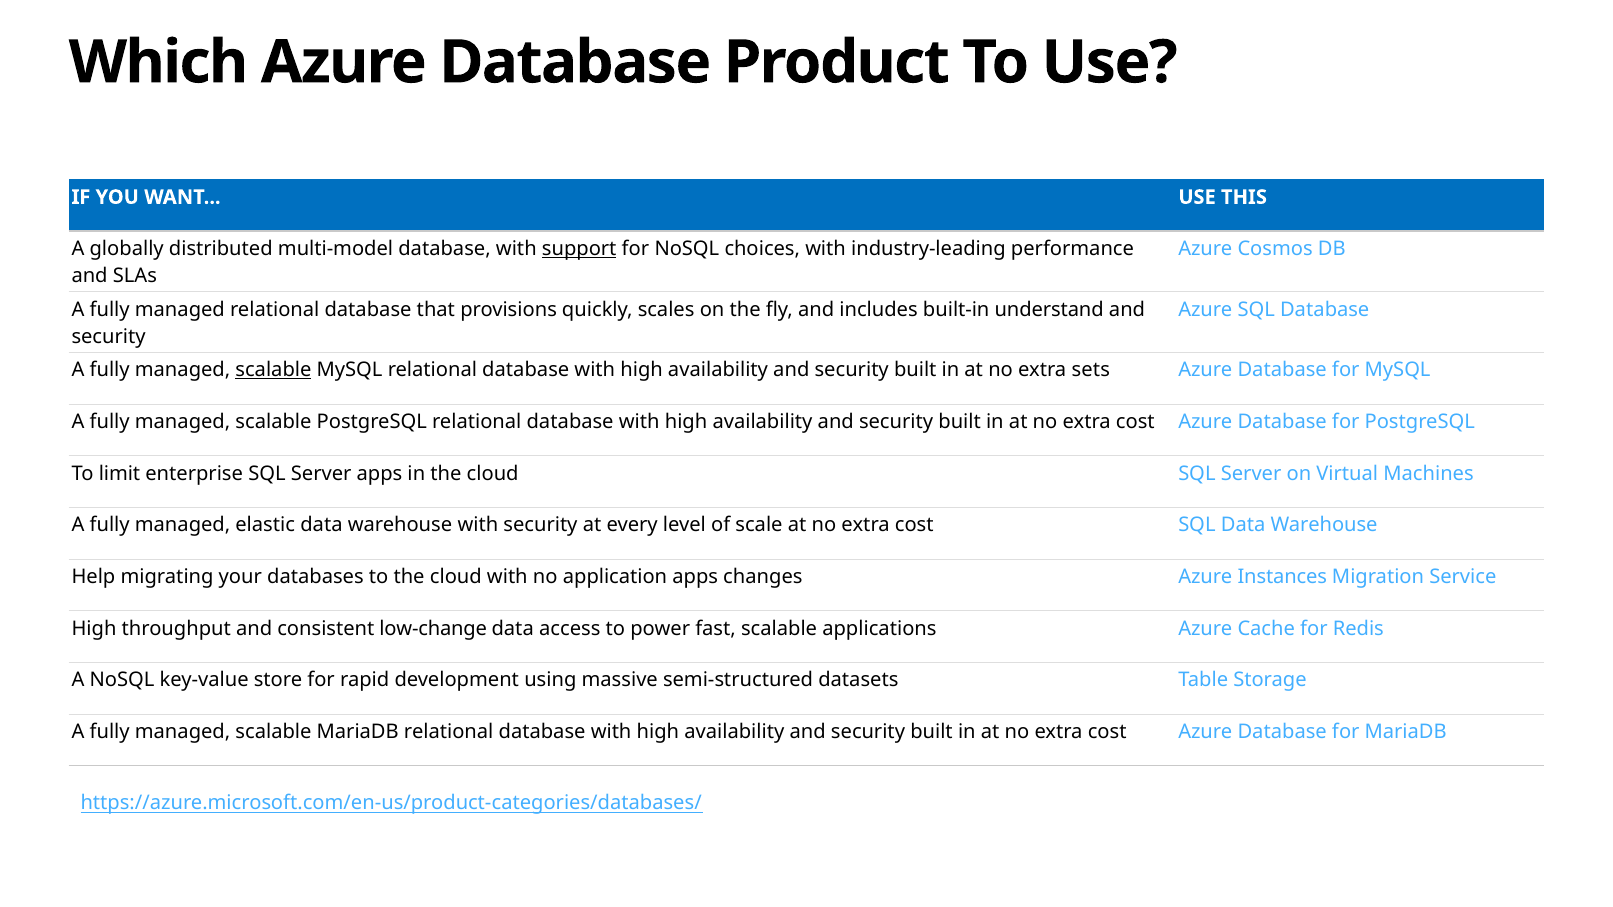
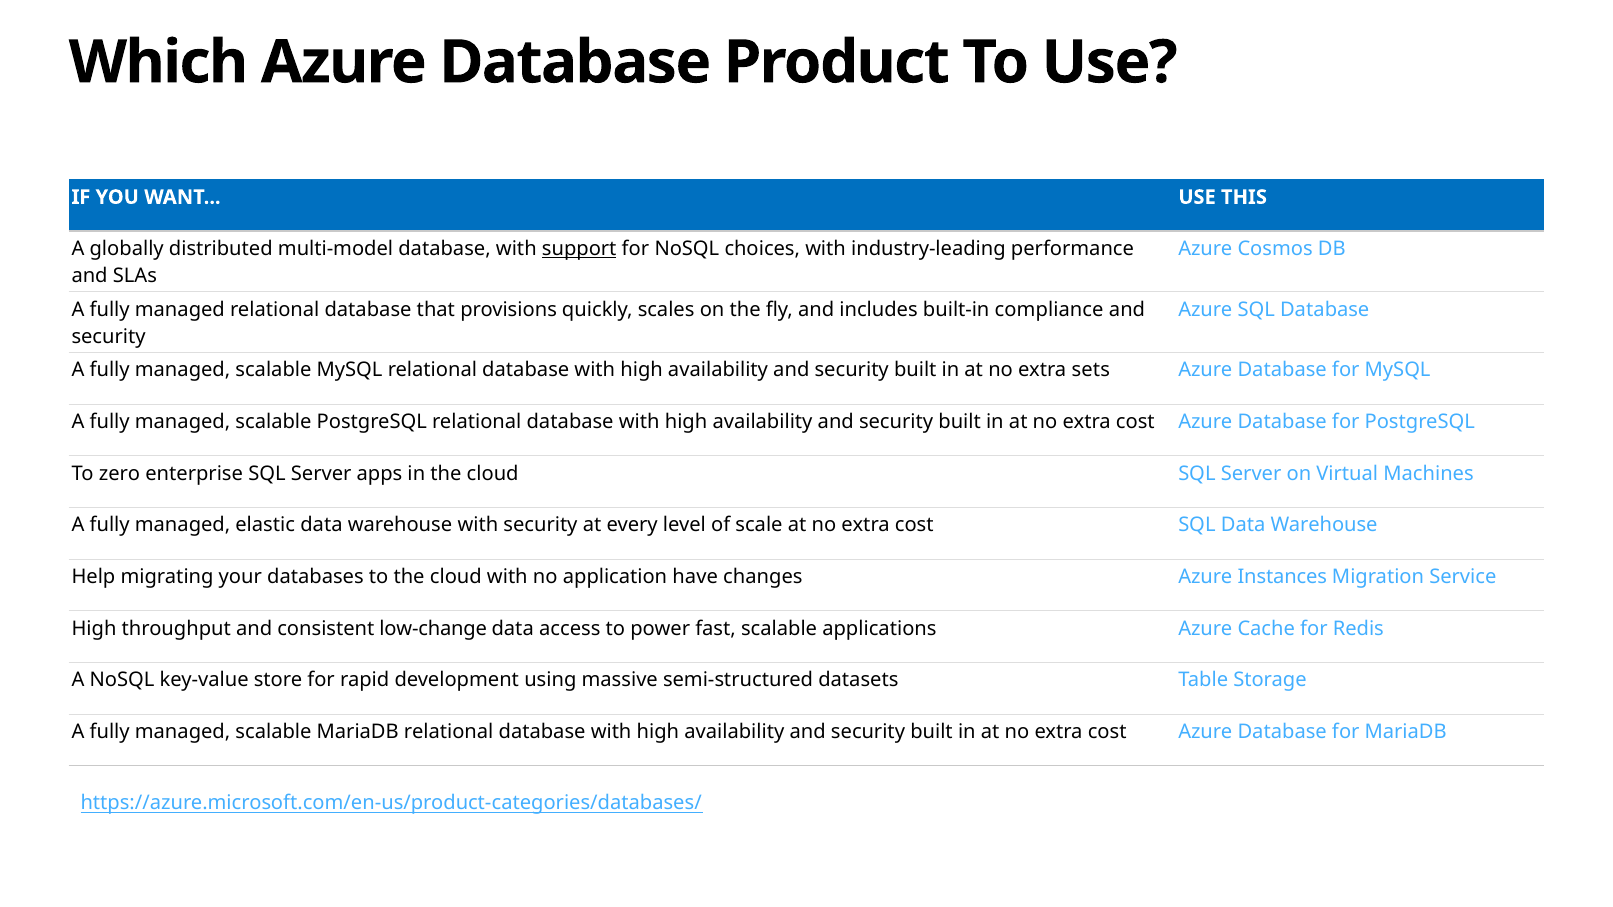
understand: understand -> compliance
scalable at (273, 370) underline: present -> none
limit: limit -> zero
application apps: apps -> have
